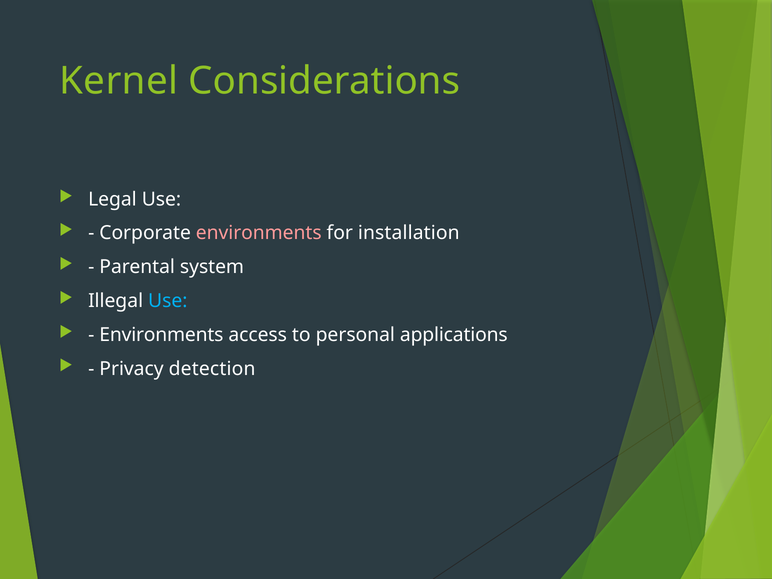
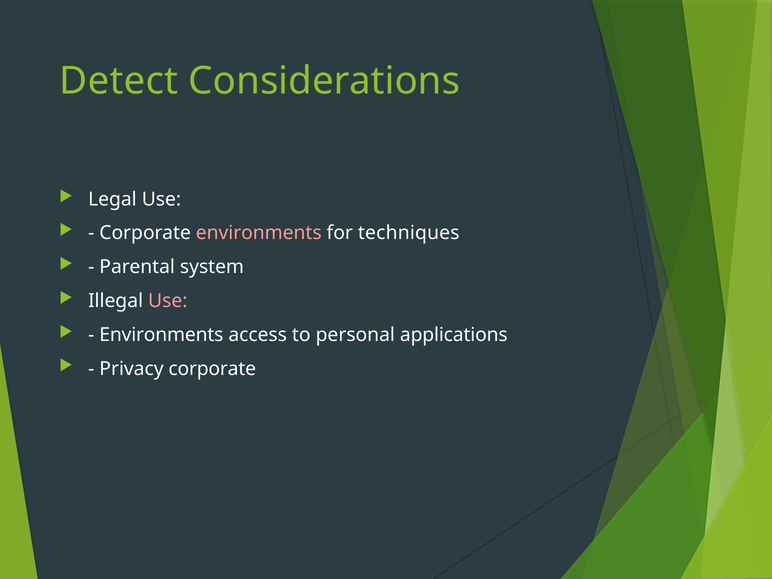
Kernel: Kernel -> Detect
installation: installation -> techniques
Use at (168, 301) colour: light blue -> pink
Privacy detection: detection -> corporate
